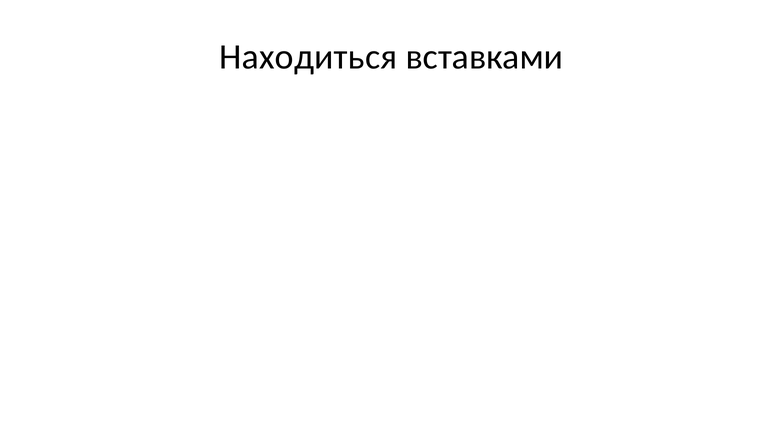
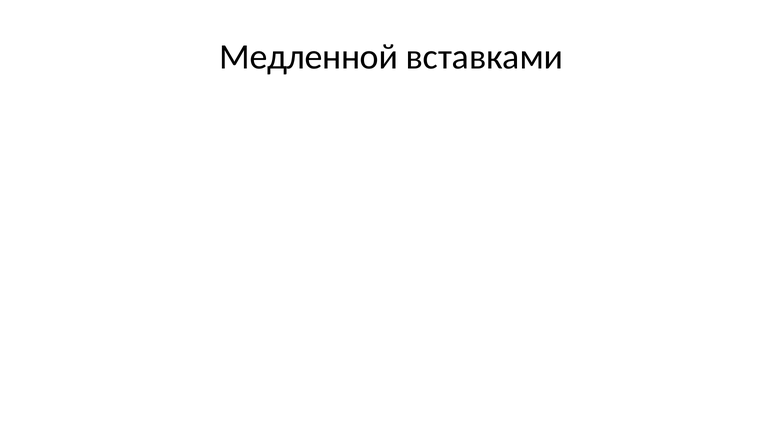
Находиться: Находиться -> Медленной
